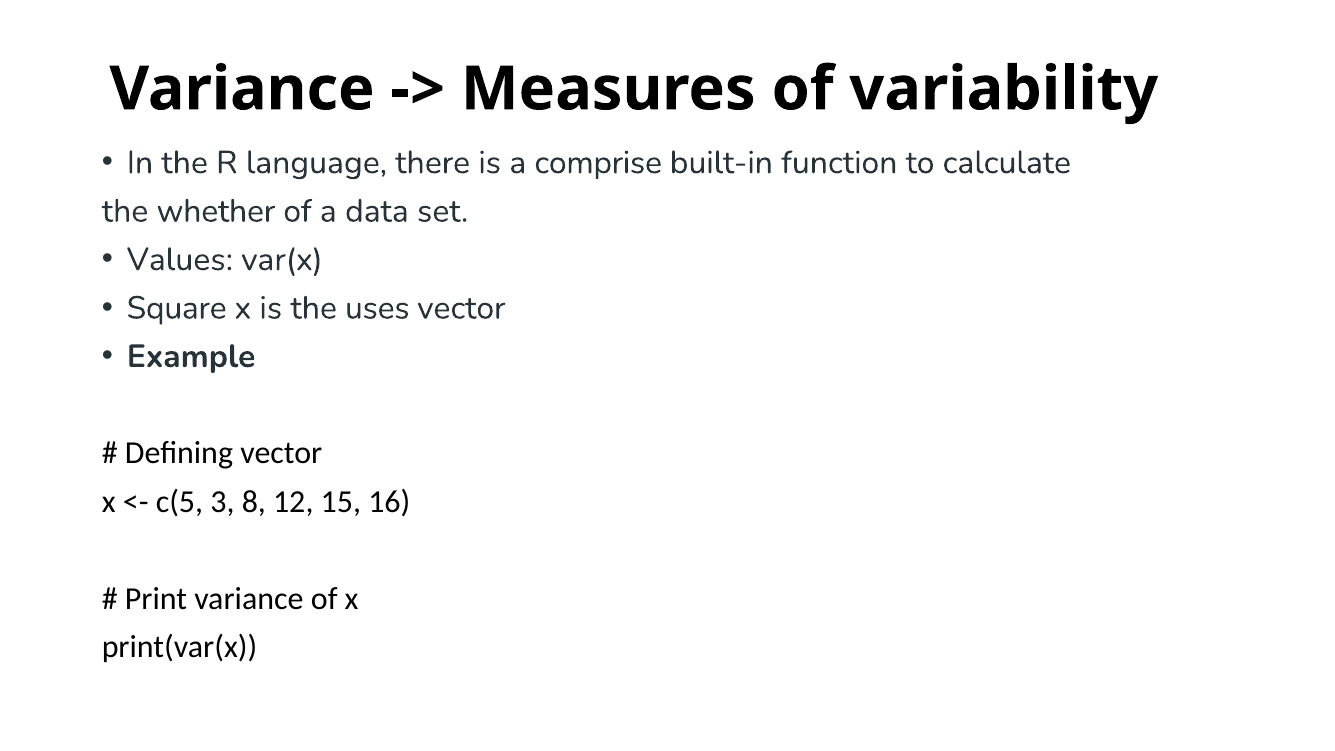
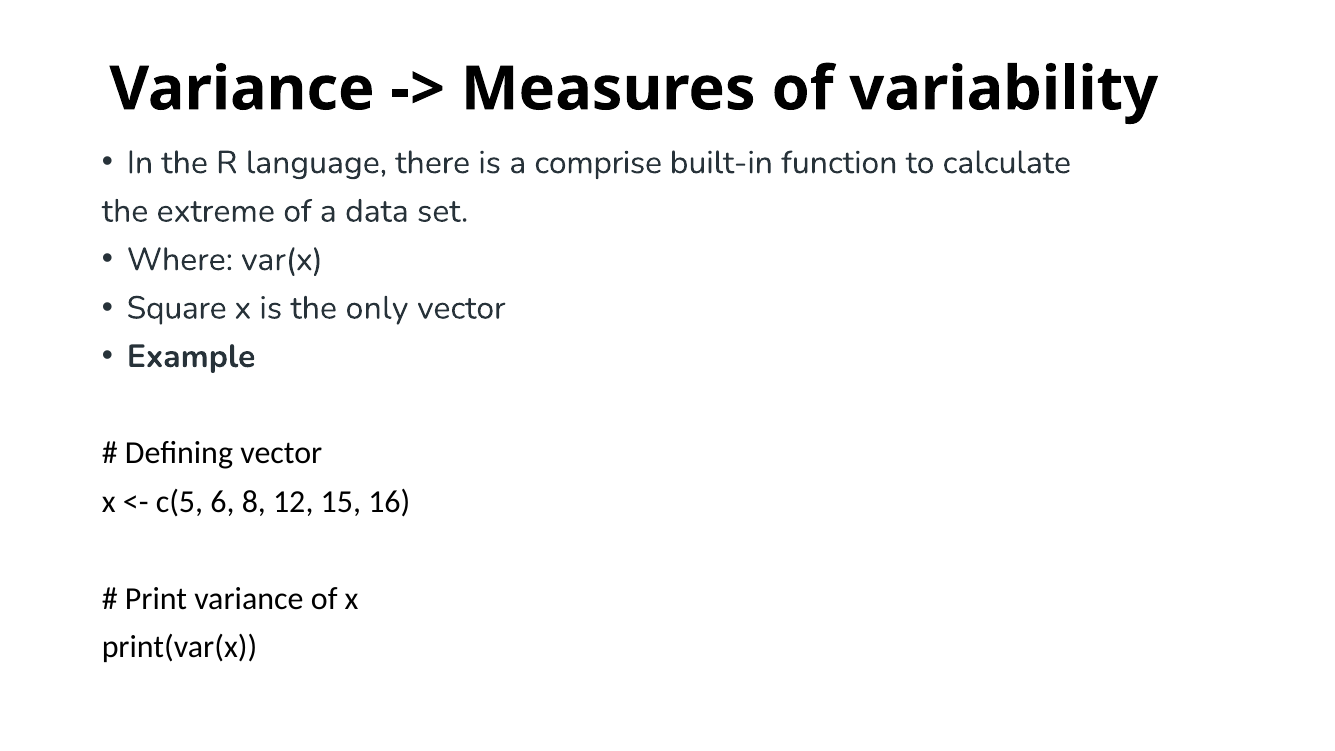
whether: whether -> extreme
Values: Values -> Where
uses: uses -> only
3: 3 -> 6
